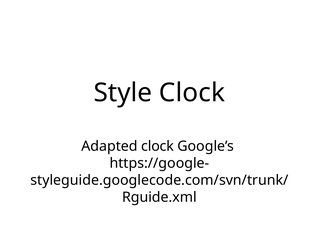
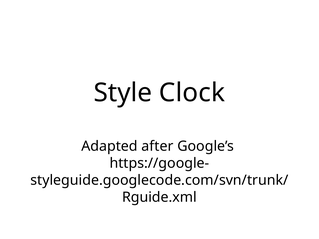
Adapted clock: clock -> after
